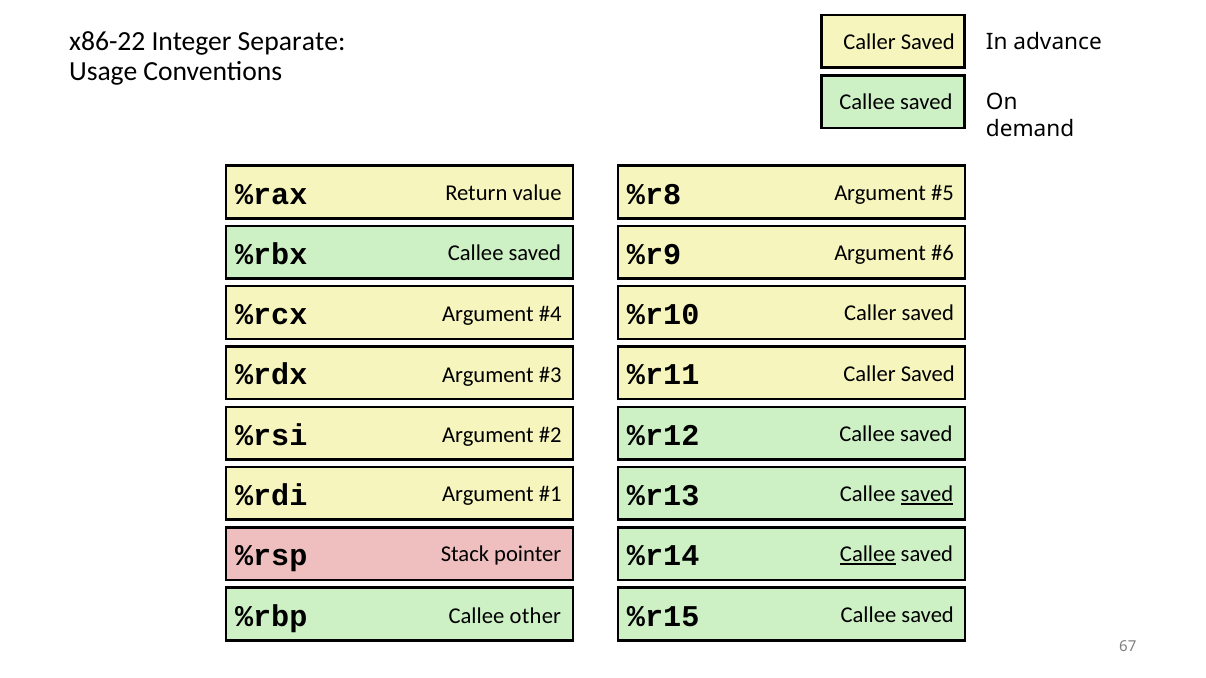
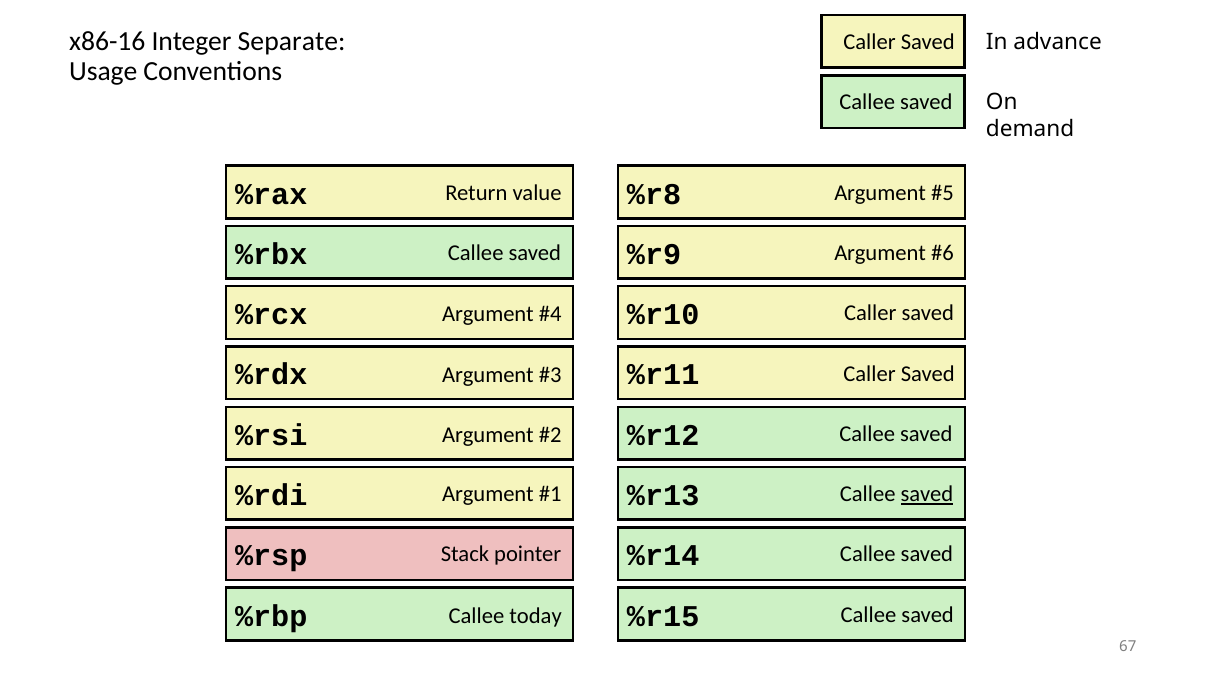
x86-22: x86-22 -> x86-16
Callee at (868, 555) underline: present -> none
other: other -> today
